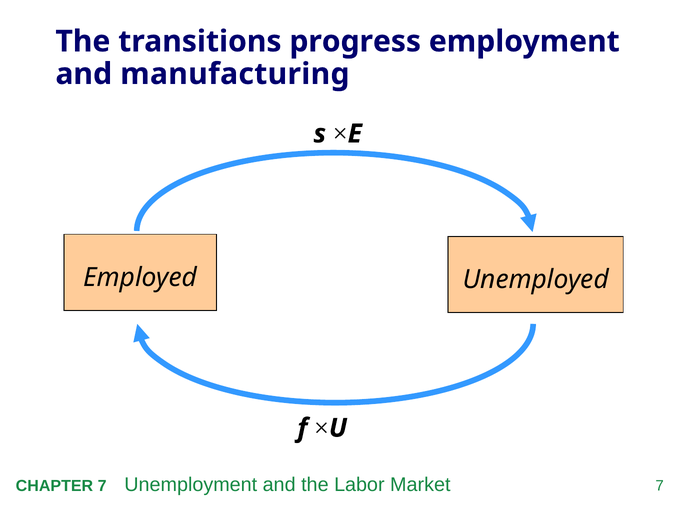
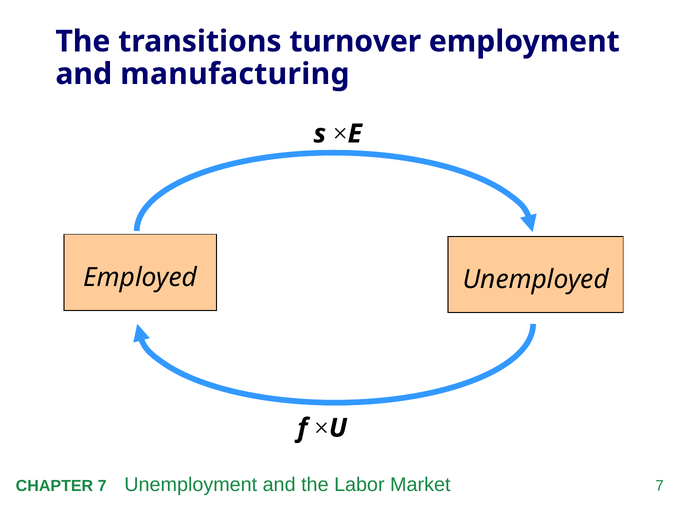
progress: progress -> turnover
